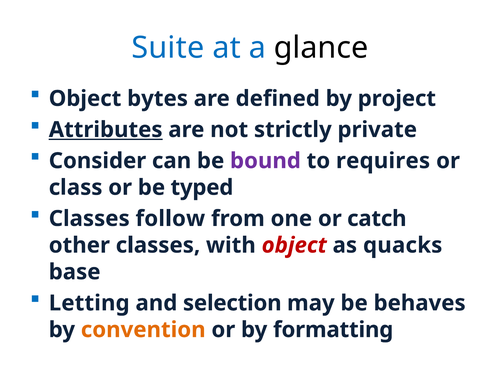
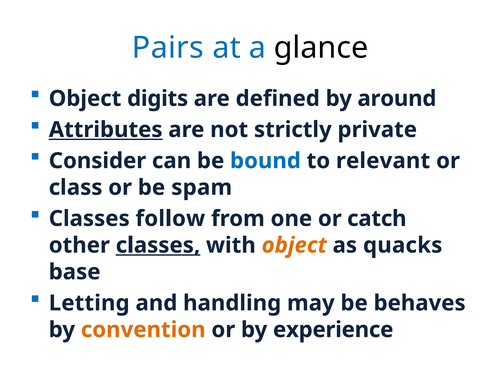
Suite: Suite -> Pairs
bytes: bytes -> digits
project: project -> around
bound colour: purple -> blue
requires: requires -> relevant
typed: typed -> spam
classes at (158, 245) underline: none -> present
object at (294, 245) colour: red -> orange
selection: selection -> handling
formatting: formatting -> experience
